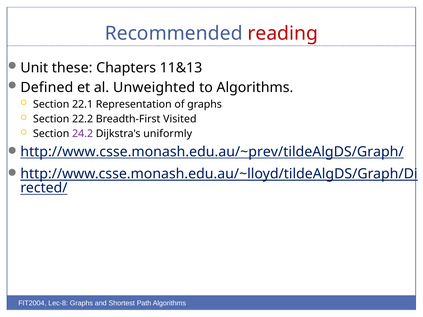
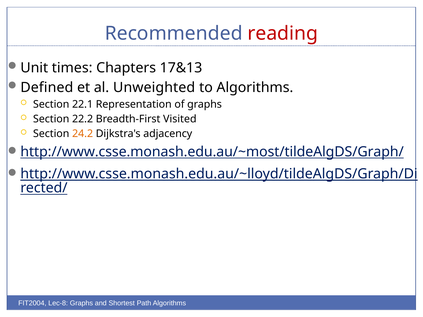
these: these -> times
11&13: 11&13 -> 17&13
24.2 colour: purple -> orange
uniformly: uniformly -> adjacency
http://www.csse.monash.edu.au/~prev/tildeAlgDS/Graph/: http://www.csse.monash.edu.au/~prev/tildeAlgDS/Graph/ -> http://www.csse.monash.edu.au/~most/tildeAlgDS/Graph/
